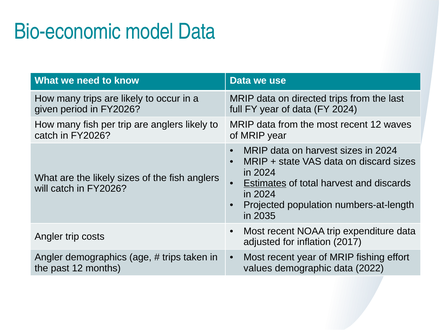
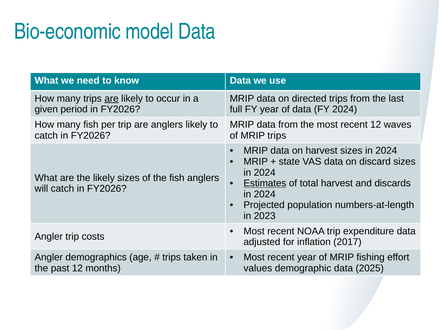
are at (111, 98) underline: none -> present
MRIP year: year -> trips
2035: 2035 -> 2023
2022: 2022 -> 2025
